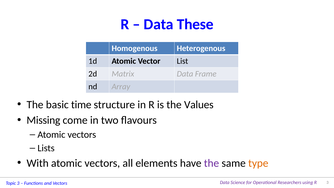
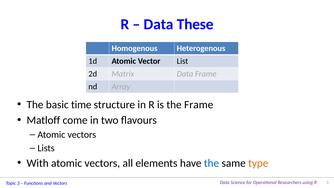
the Values: Values -> Frame
Missing: Missing -> Matloff
the at (211, 163) colour: purple -> blue
